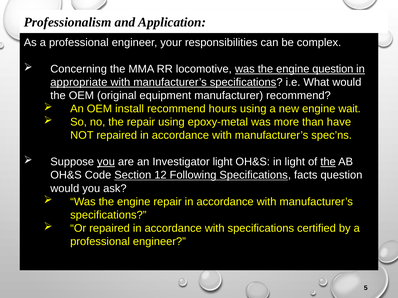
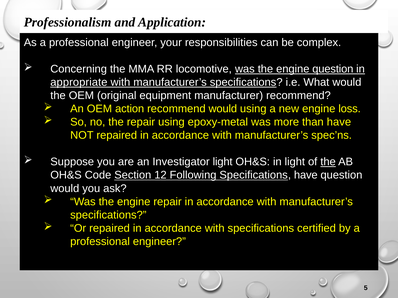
install: install -> action
recommend hours: hours -> would
wait: wait -> loss
you at (106, 162) underline: present -> none
Specifications facts: facts -> have
